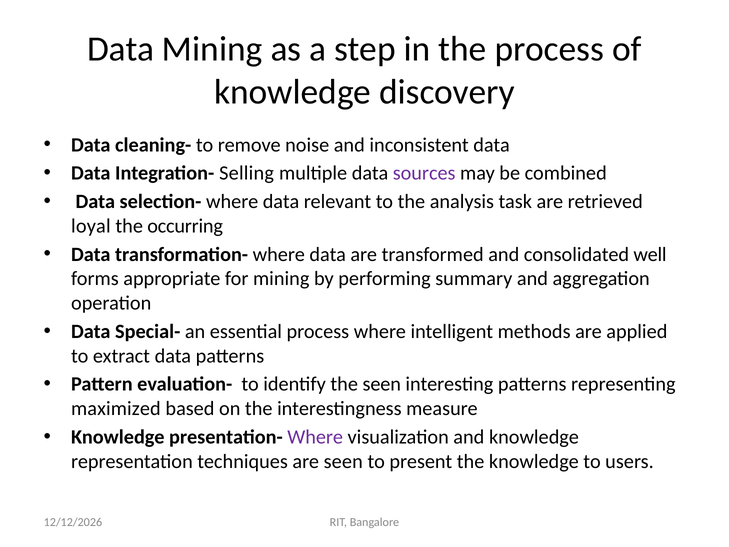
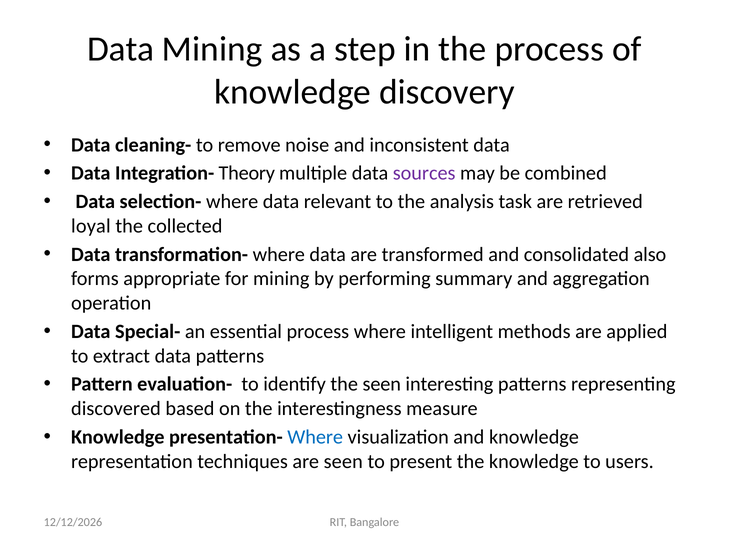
Selling: Selling -> Theory
occurring: occurring -> collected
well: well -> also
maximized: maximized -> discovered
Where at (315, 437) colour: purple -> blue
